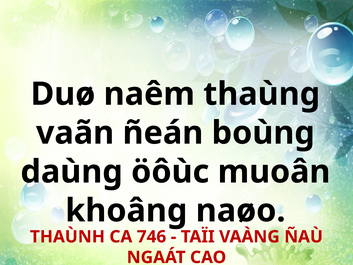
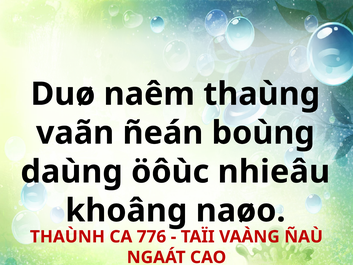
muoân: muoân -> nhieâu
746: 746 -> 776
